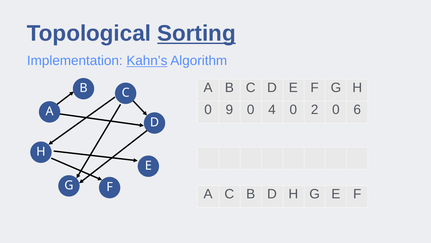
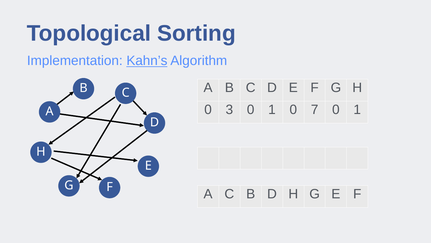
Sorting underline: present -> none
9: 9 -> 3
4 at (272, 110): 4 -> 1
2: 2 -> 7
6 at (357, 110): 6 -> 1
